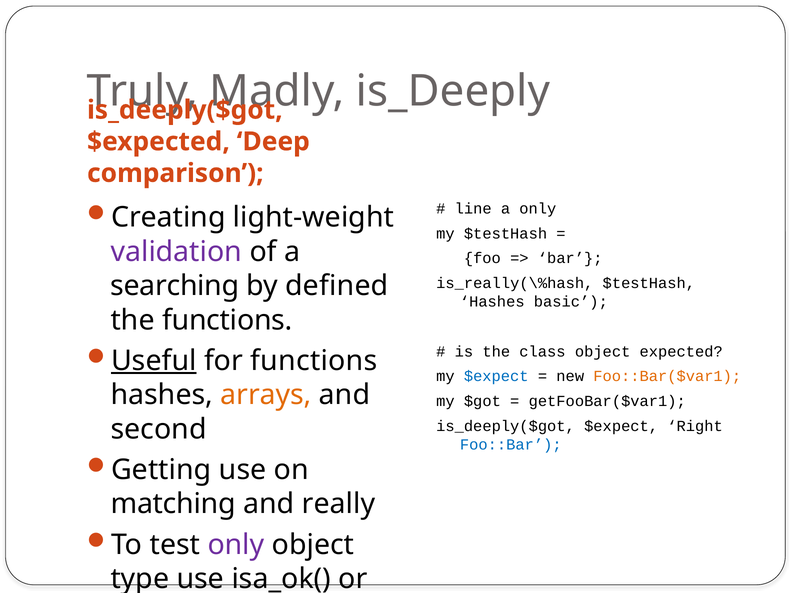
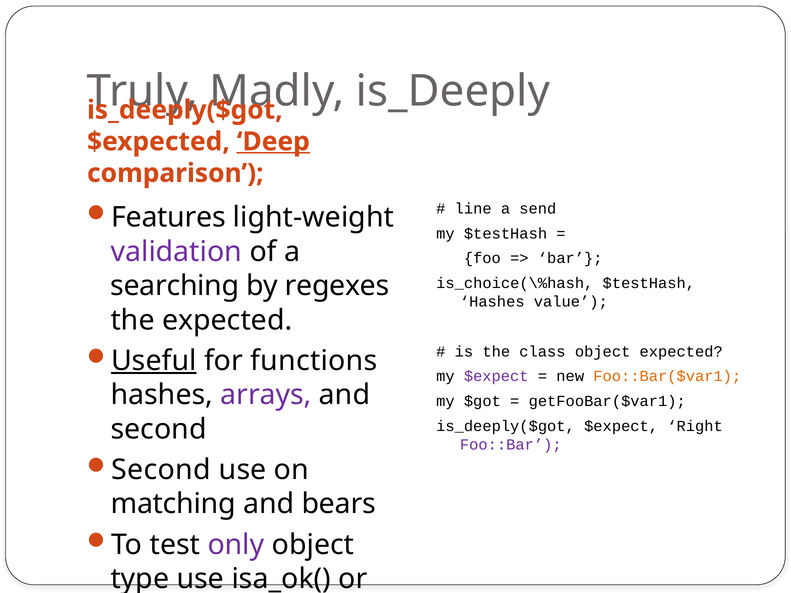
Deep underline: none -> present
a only: only -> send
Creating: Creating -> Features
is_really(\%hash: is_really(\%hash -> is_choice(\%hash
defined: defined -> regexes
basic: basic -> value
the functions: functions -> expected
$expect at (496, 376) colour: blue -> purple
arrays colour: orange -> purple
Foo::Bar colour: blue -> purple
Getting at (161, 470): Getting -> Second
really: really -> bears
